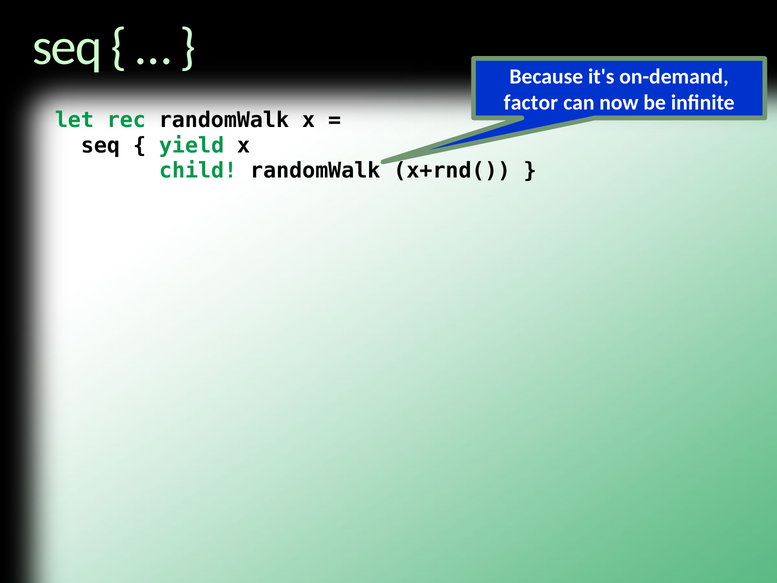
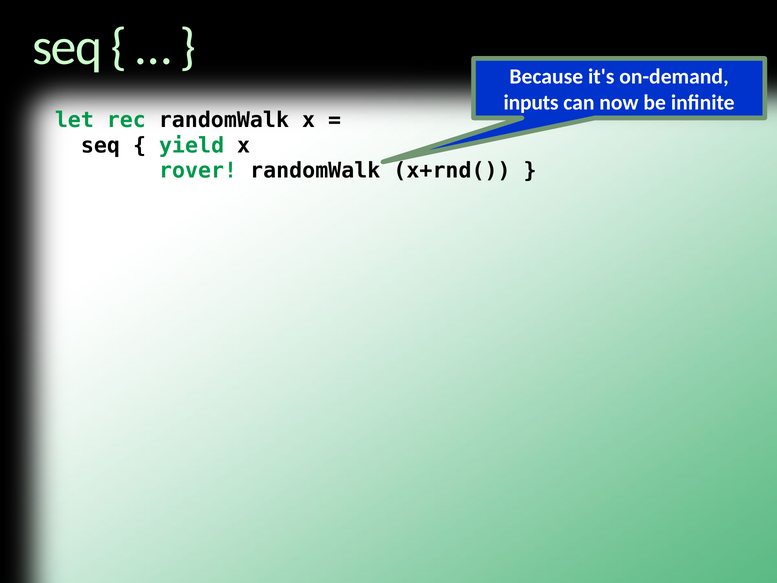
factor: factor -> inputs
child: child -> rover
